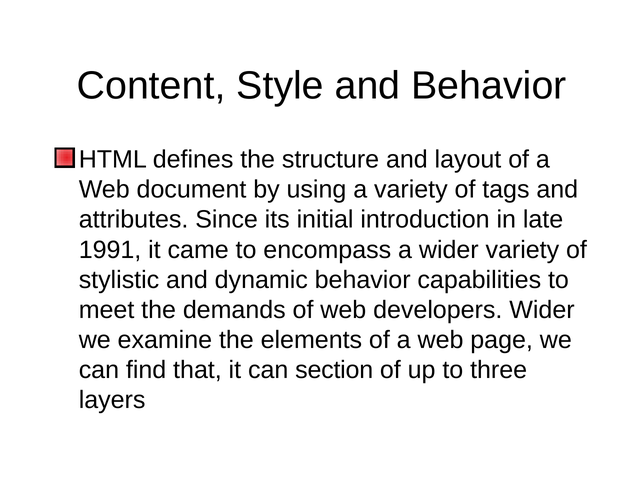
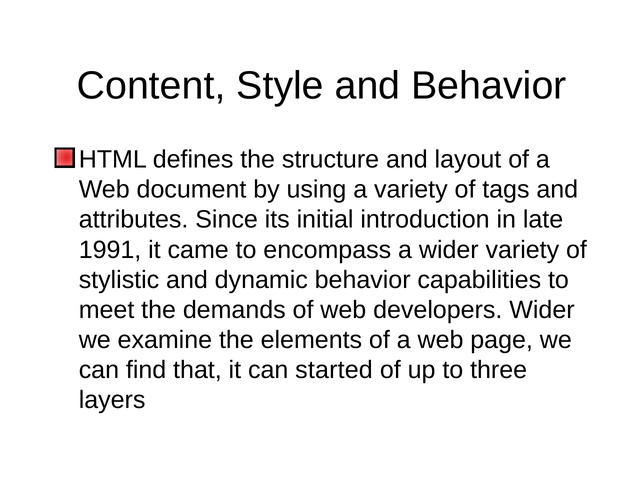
section: section -> started
